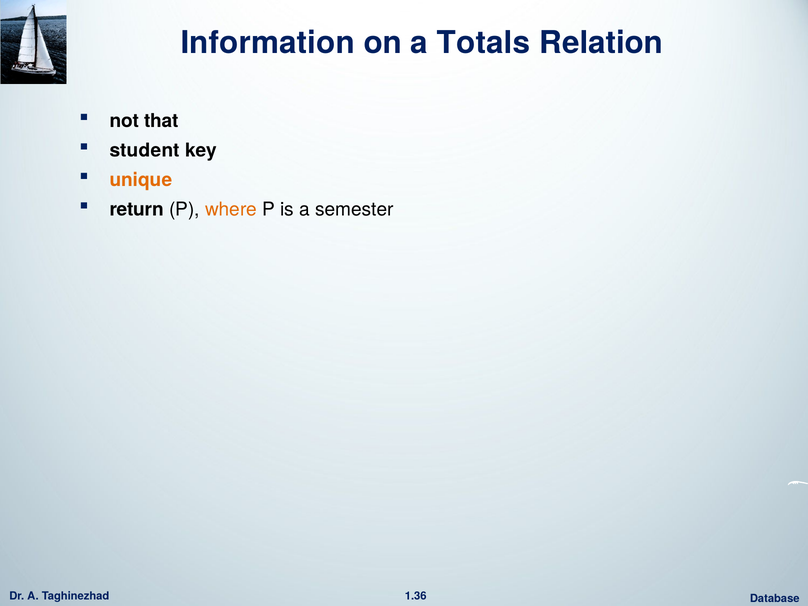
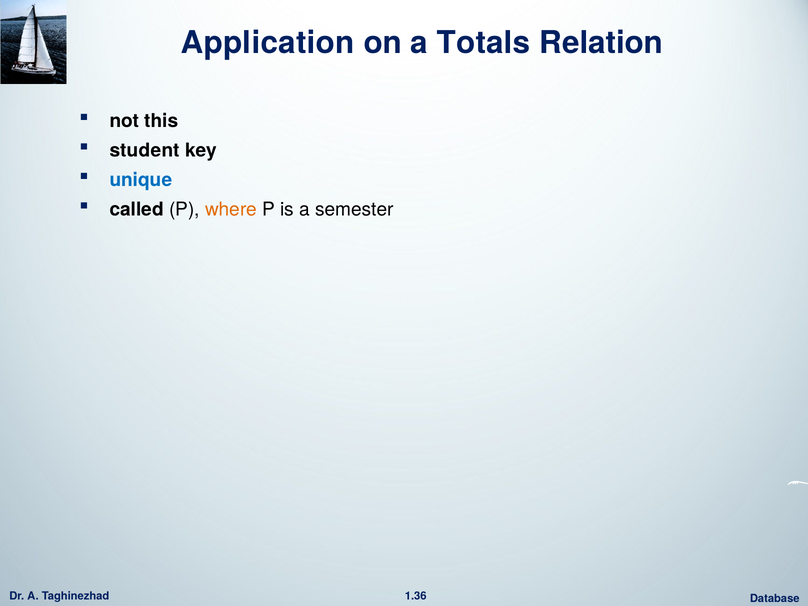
Information: Information -> Application
that: that -> this
unique colour: orange -> blue
return: return -> called
